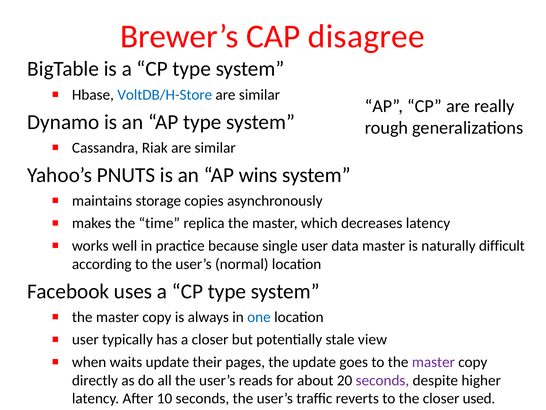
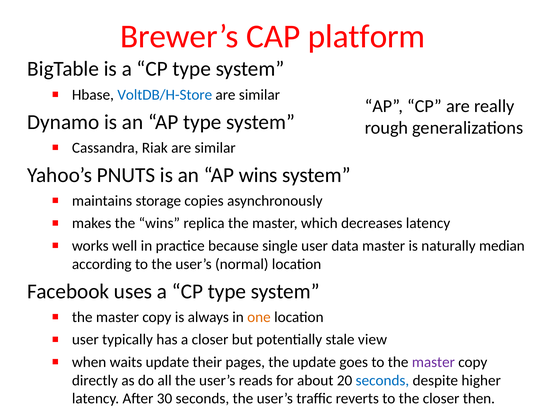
disagree: disagree -> platform
the time: time -> wins
difficult: difficult -> median
one colour: blue -> orange
seconds at (382, 380) colour: purple -> blue
10: 10 -> 30
used: used -> then
